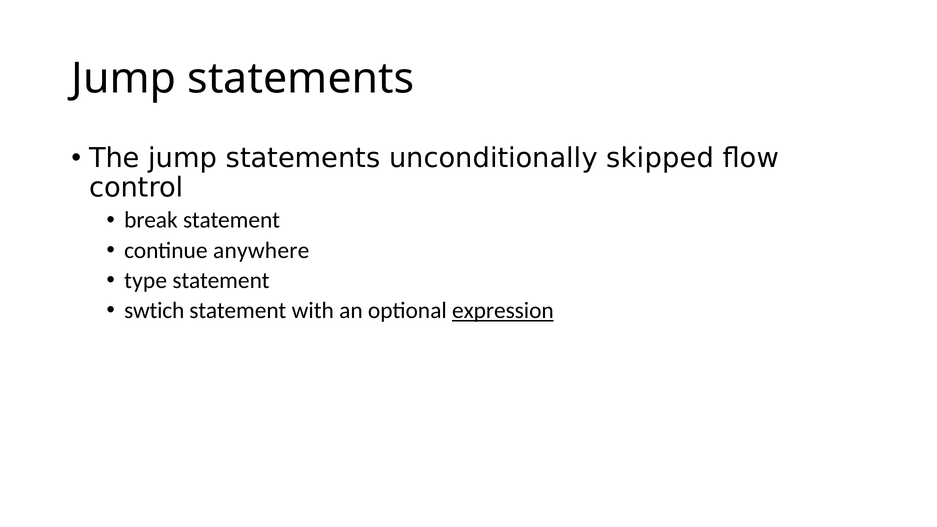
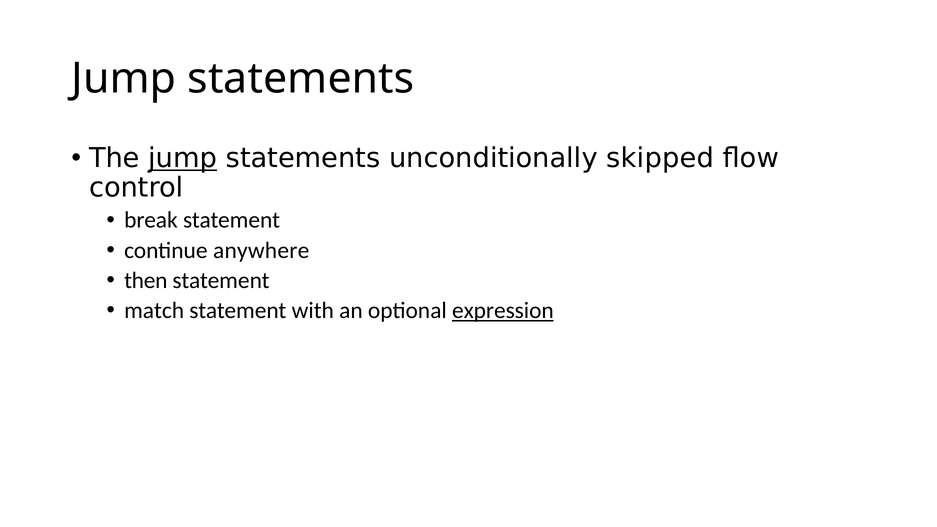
jump at (183, 158) underline: none -> present
type: type -> then
swtich: swtich -> match
